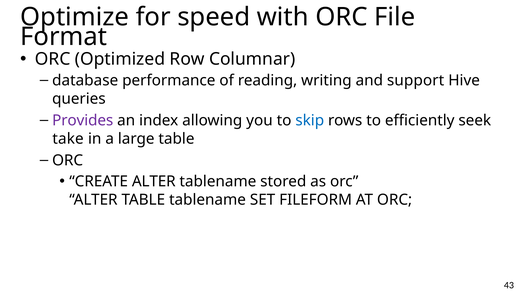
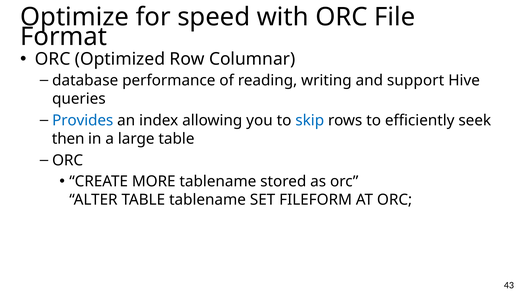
Provides colour: purple -> blue
take: take -> then
CREATE ALTER: ALTER -> MORE
